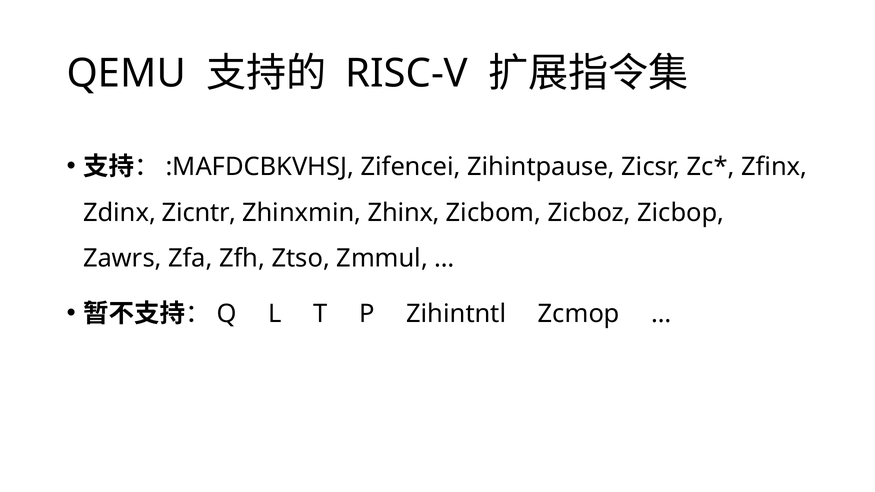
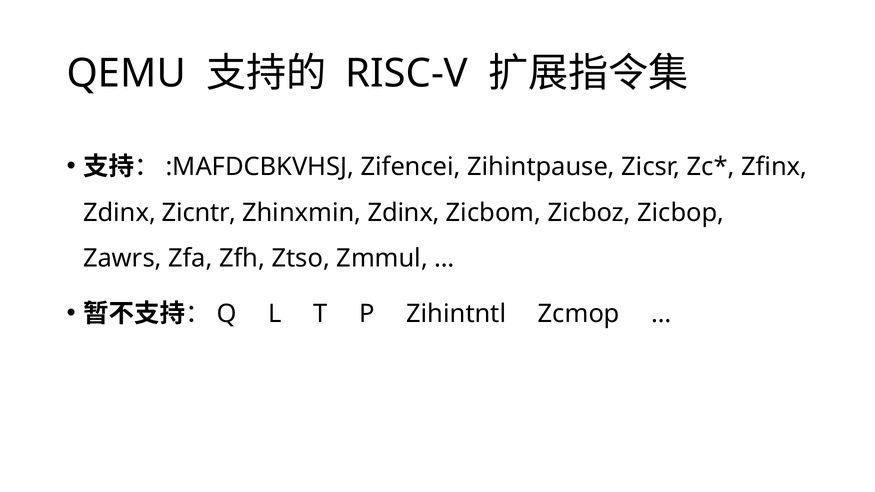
Zhinxmin Zhinx: Zhinx -> Zdinx
